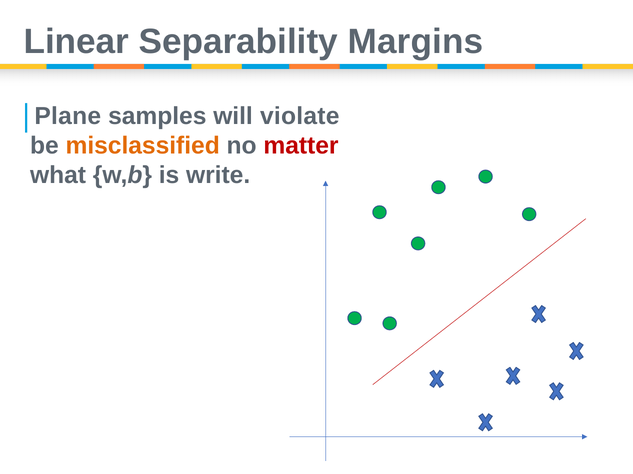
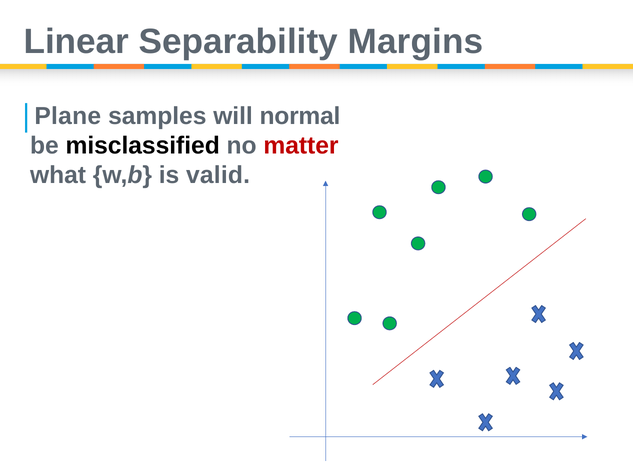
violate: violate -> normal
misclassified colour: orange -> black
write: write -> valid
